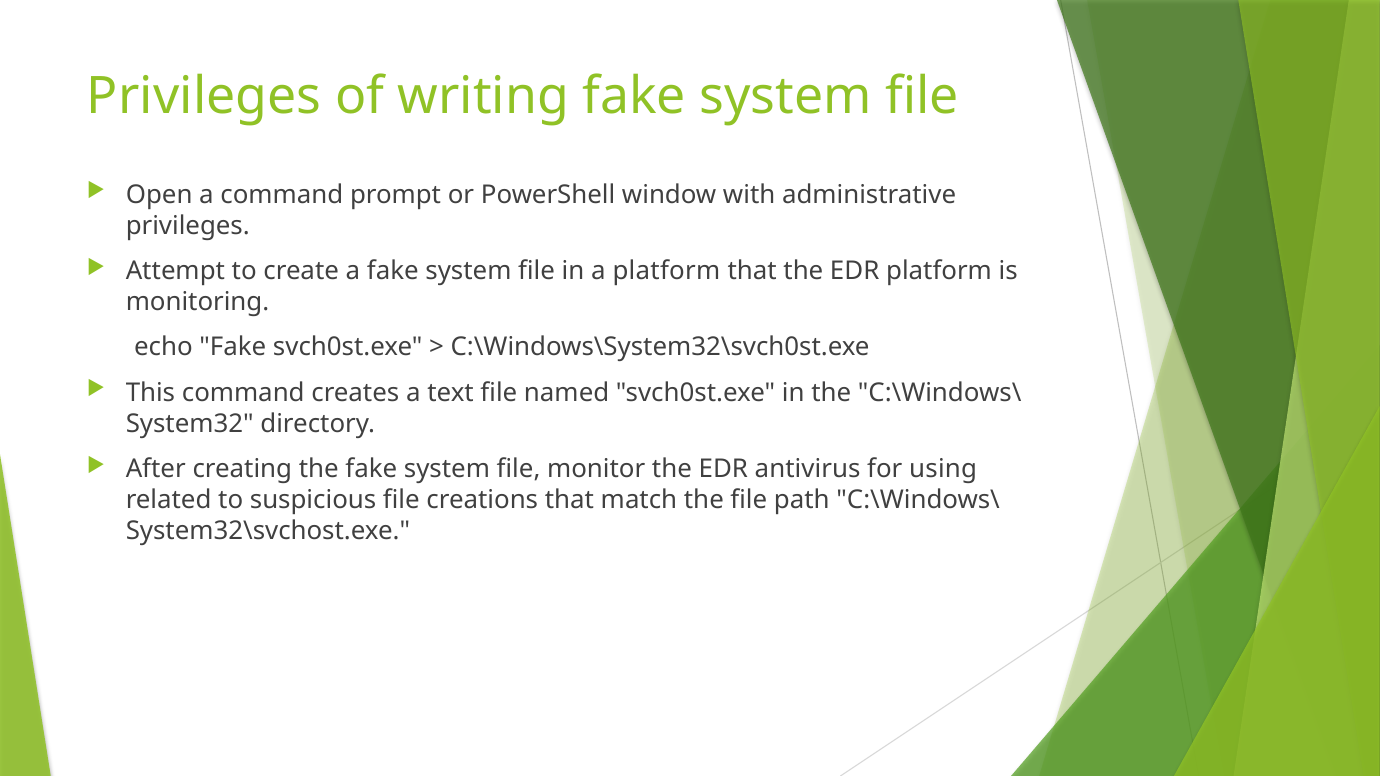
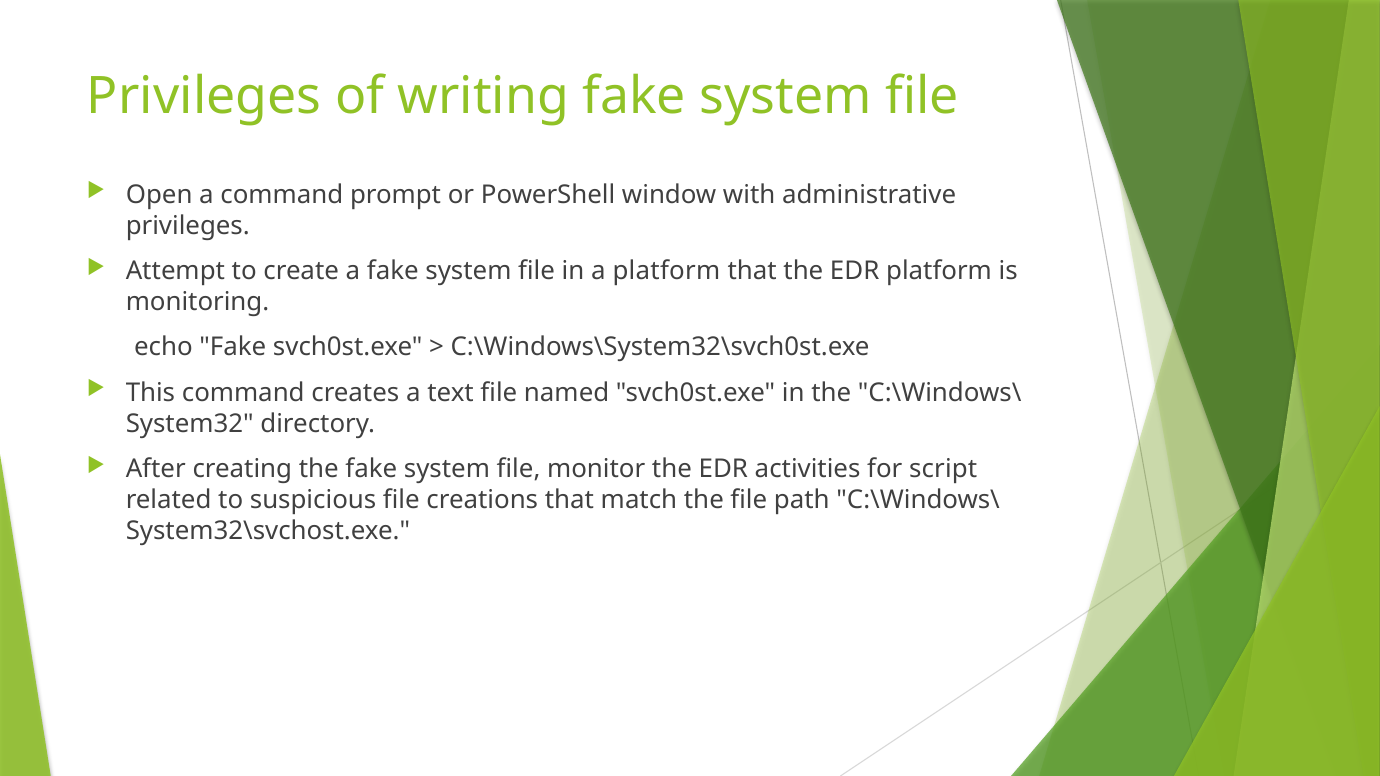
antivirus: antivirus -> activities
using: using -> script
